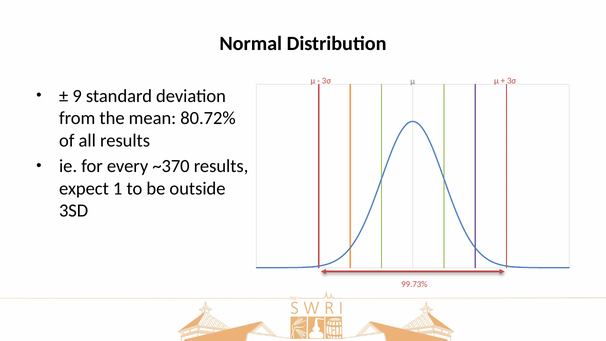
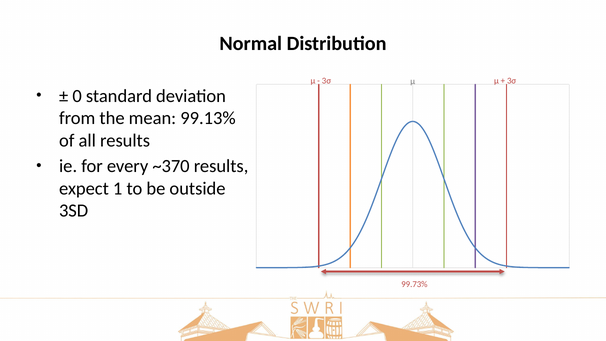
9: 9 -> 0
80.72%: 80.72% -> 99.13%
